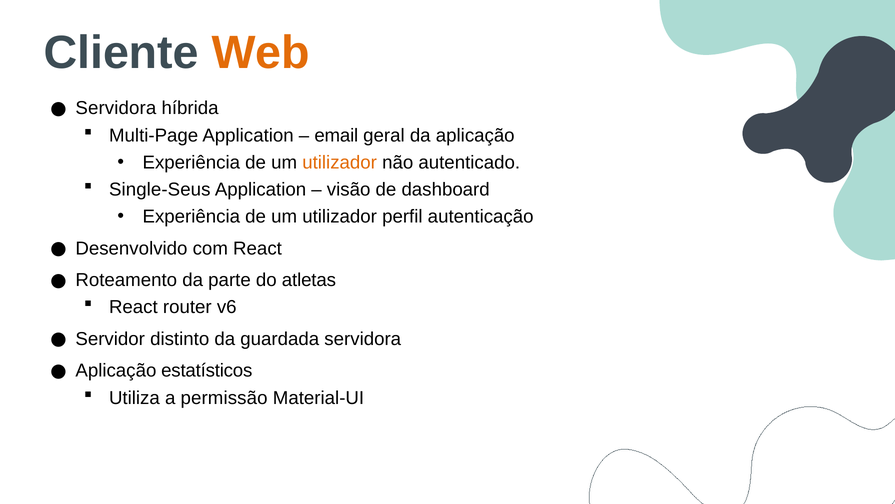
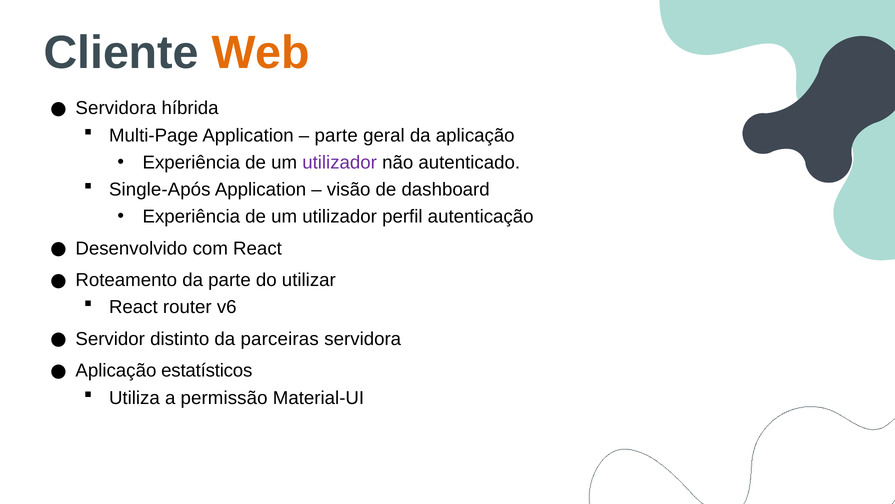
email at (336, 135): email -> parte
utilizador at (340, 162) colour: orange -> purple
Single-Seus: Single-Seus -> Single-Após
atletas: atletas -> utilizar
guardada: guardada -> parceiras
